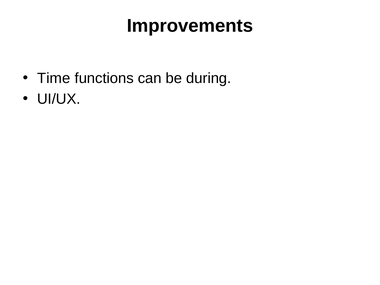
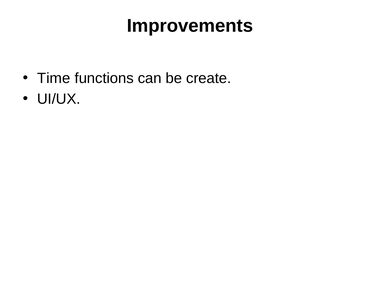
during: during -> create
